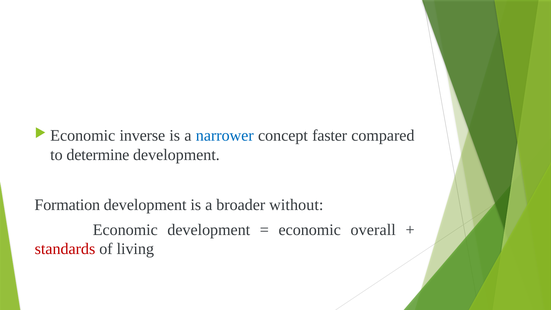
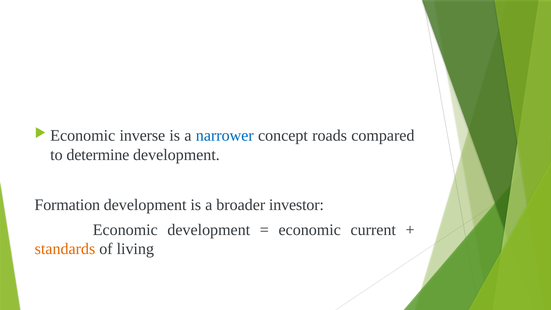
faster: faster -> roads
without: without -> investor
overall: overall -> current
standards colour: red -> orange
